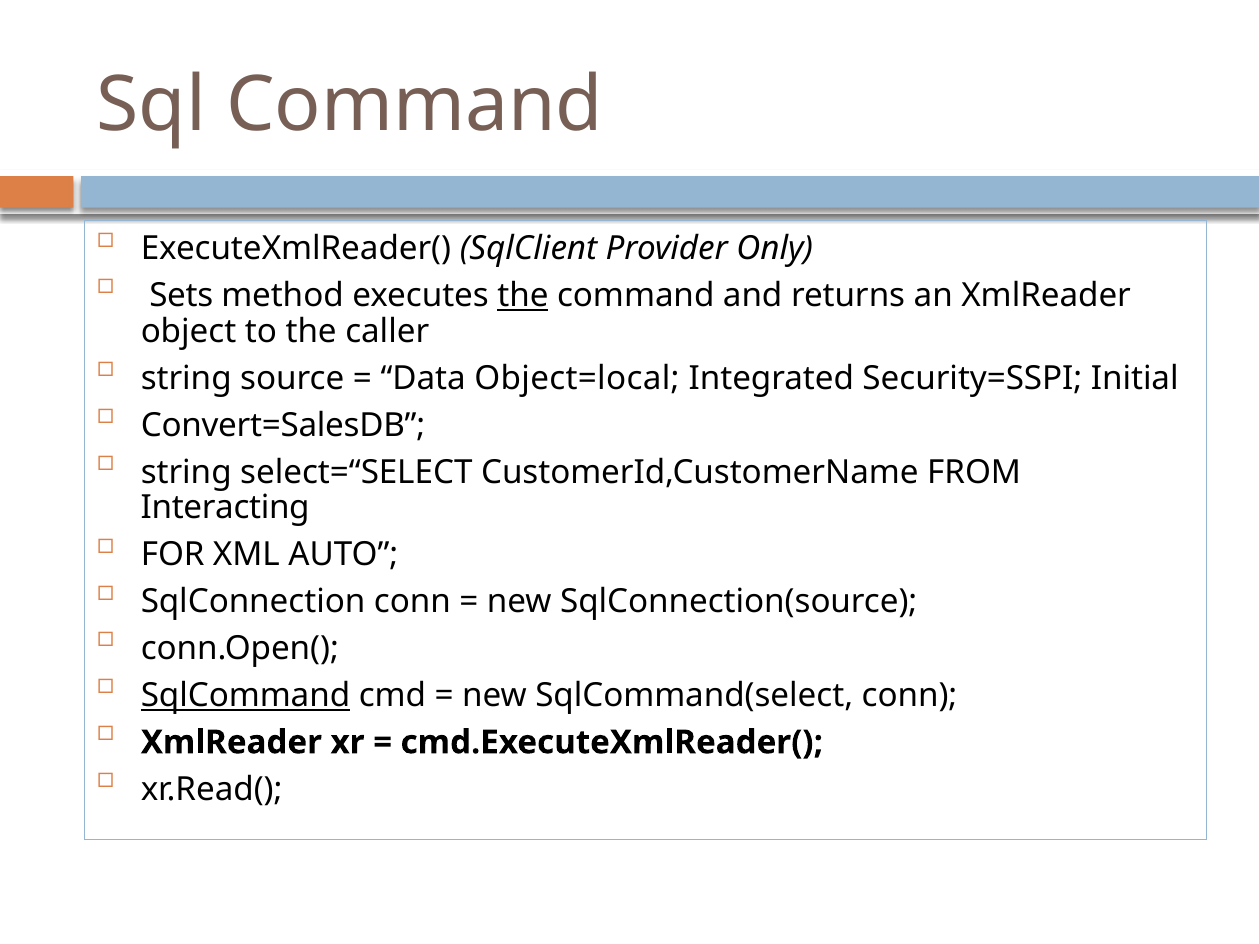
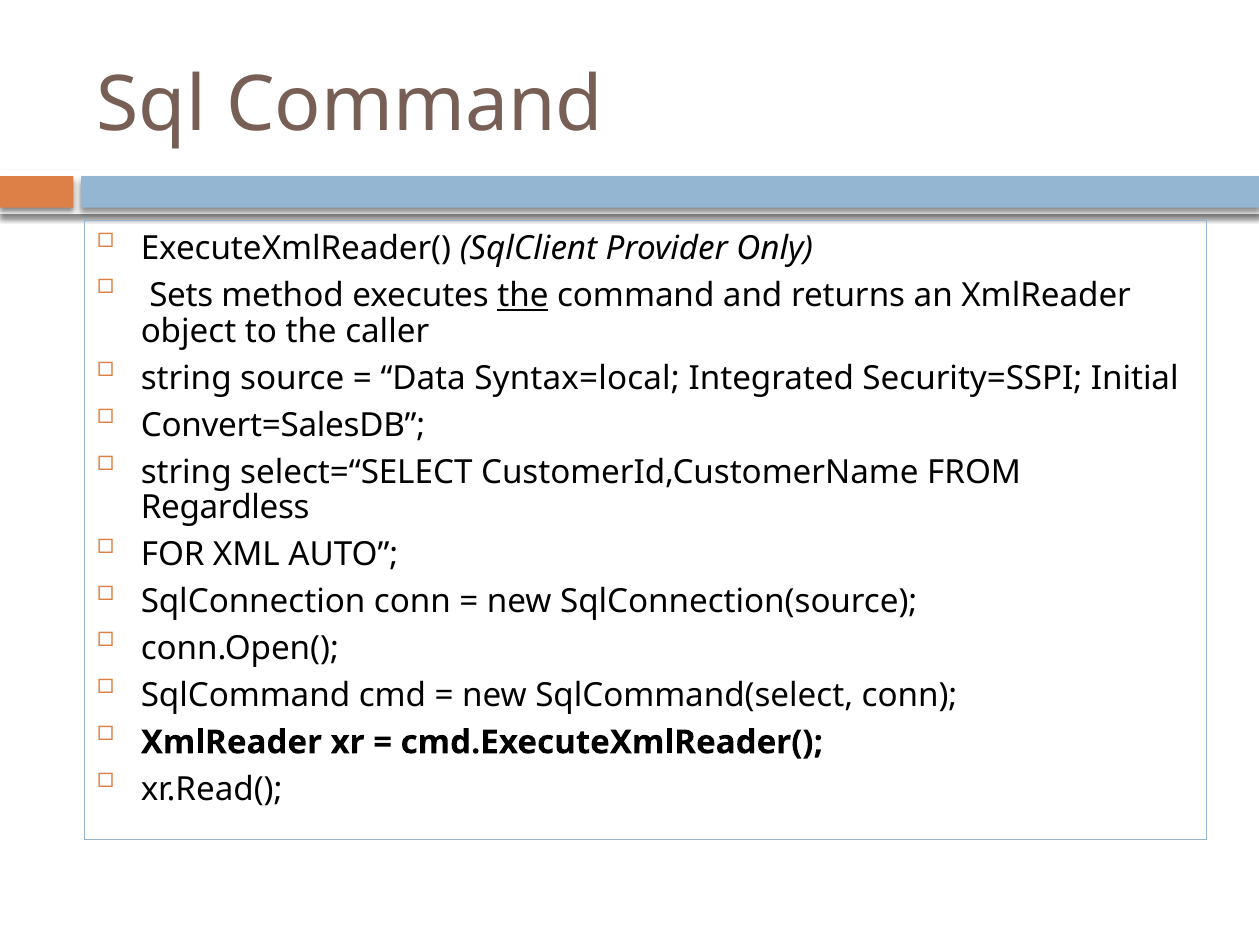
Object=local: Object=local -> Syntax=local
Interacting: Interacting -> Regardless
SqlCommand underline: present -> none
